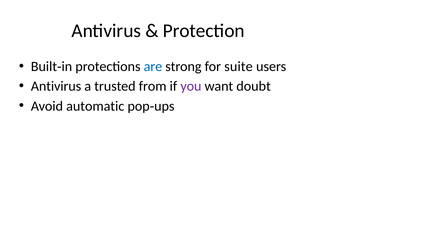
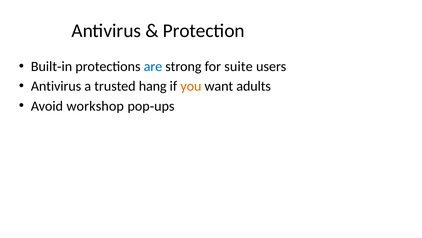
from: from -> hang
you colour: purple -> orange
doubt: doubt -> adults
automatic: automatic -> workshop
